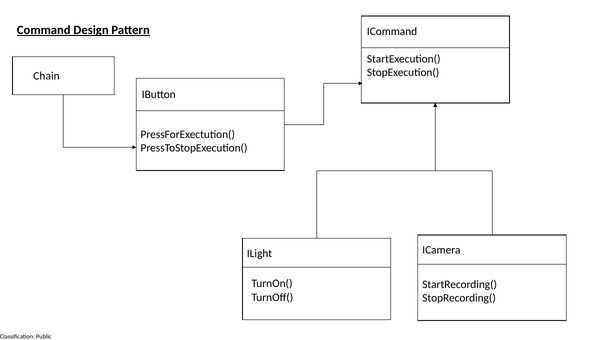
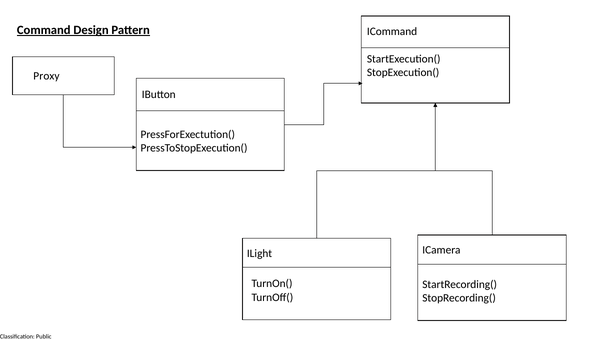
Chain: Chain -> Proxy
